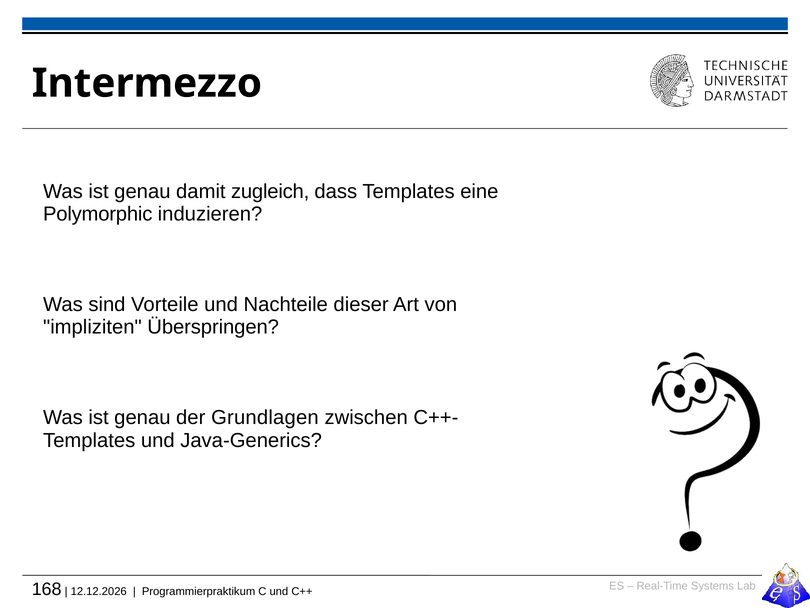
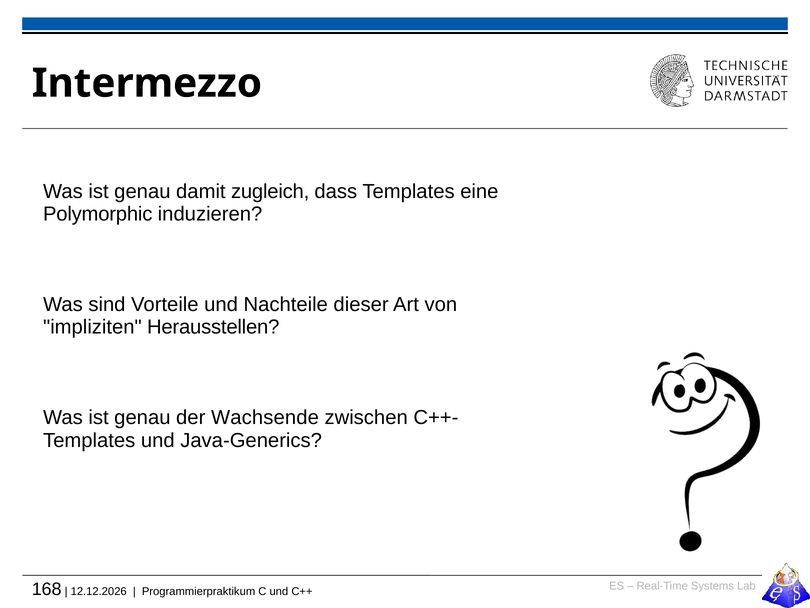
Überspringen: Überspringen -> Herausstellen
Grundlagen: Grundlagen -> Wachsende
